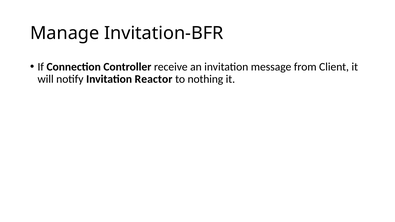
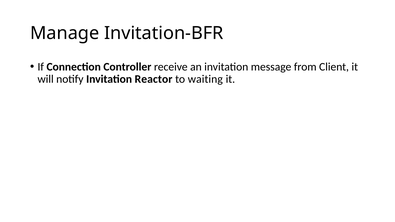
nothing: nothing -> waiting
